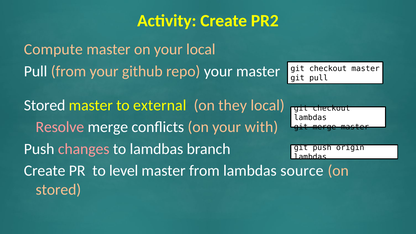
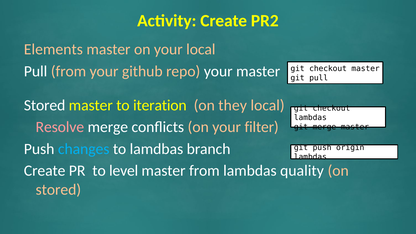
Compute: Compute -> Elements
external: external -> iteration
with: with -> filter
changes colour: pink -> light blue
source: source -> quality
